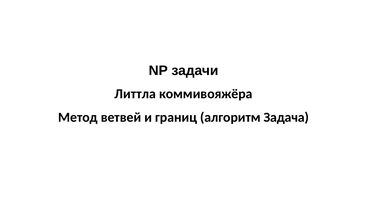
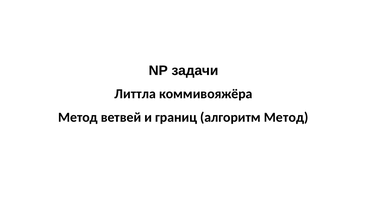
алгоритм Задача: Задача -> Метод
